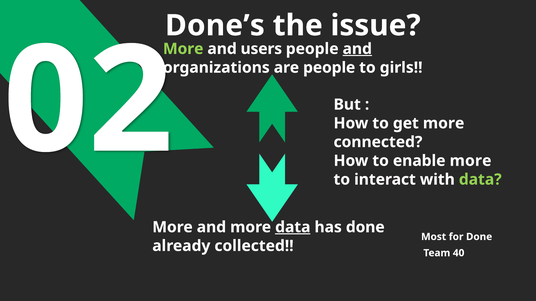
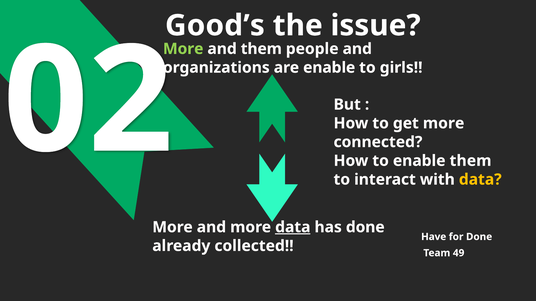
Done’s: Done’s -> Good’s
and users: users -> them
and at (357, 49) underline: present -> none
people at (329, 68): people -> enable
enable more: more -> them
data at (480, 180) colour: light green -> yellow
Most: Most -> Have
40: 40 -> 49
